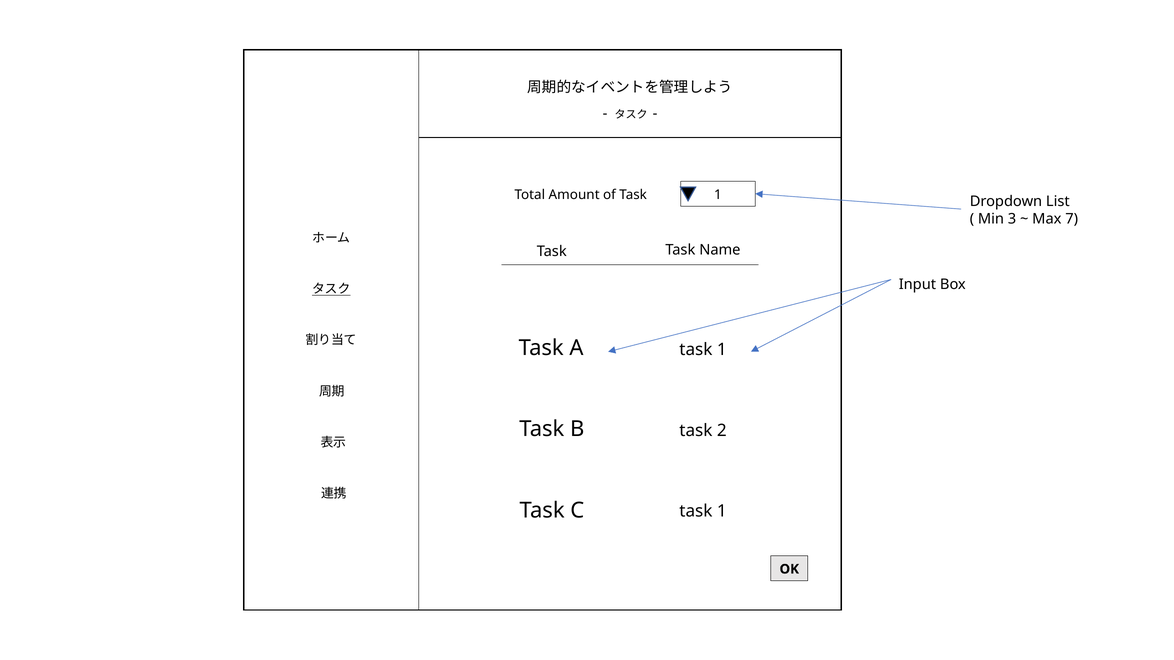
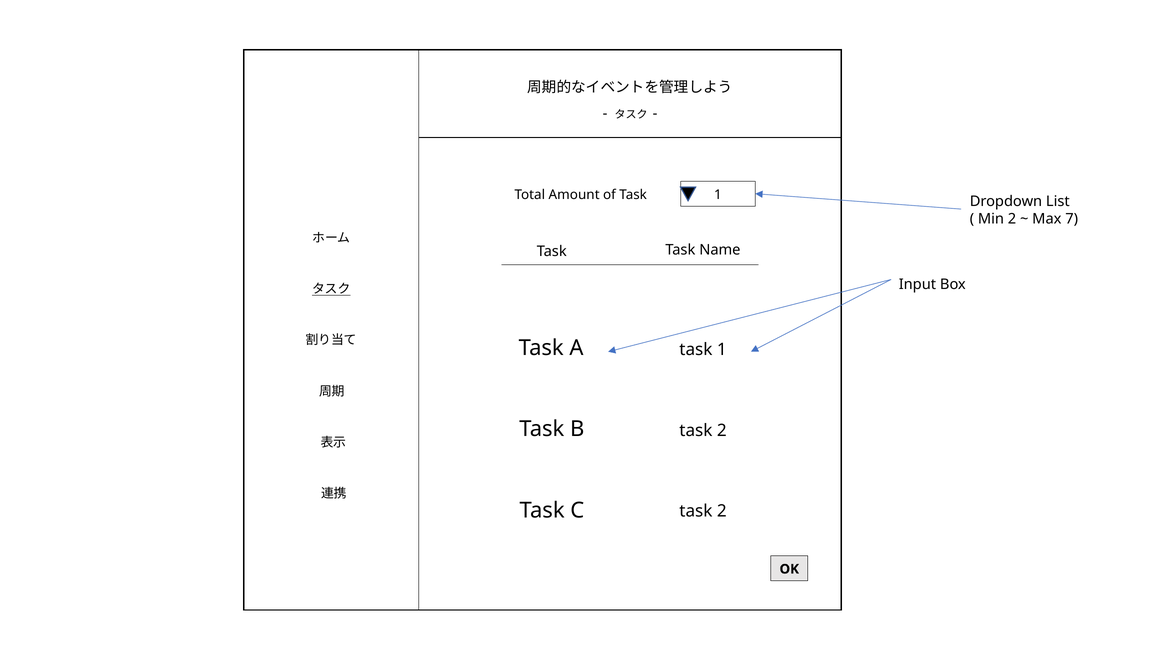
Min 3: 3 -> 2
1 at (722, 511): 1 -> 2
